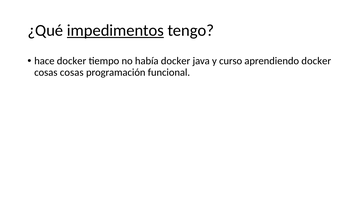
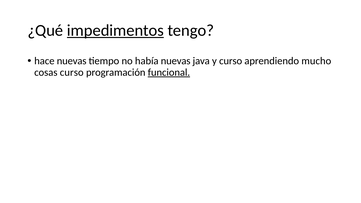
hace docker: docker -> nuevas
había docker: docker -> nuevas
aprendiendo docker: docker -> mucho
cosas cosas: cosas -> curso
funcional underline: none -> present
